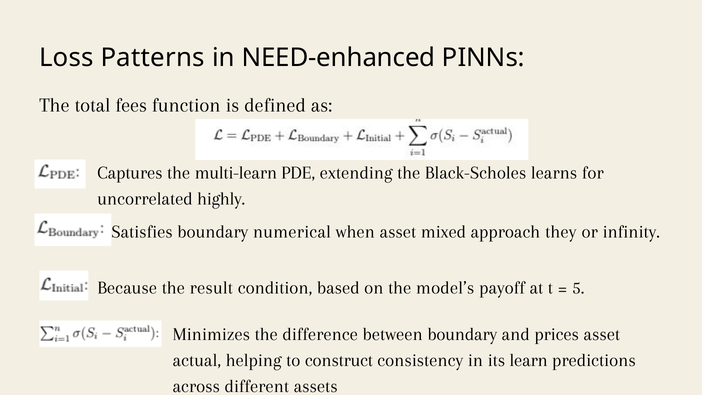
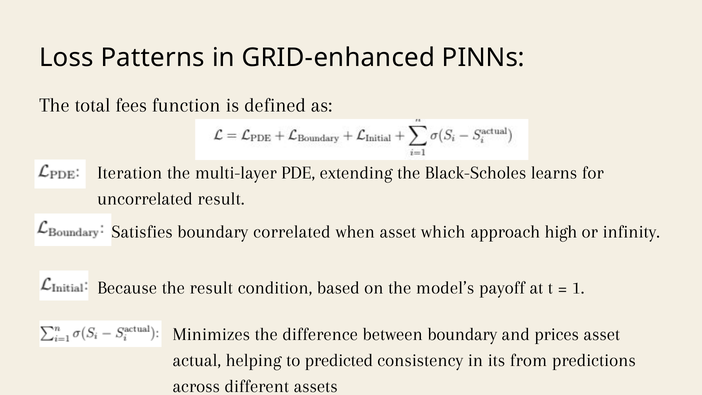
NEED-enhanced: NEED-enhanced -> GRID-enhanced
Captures: Captures -> Iteration
multi-learn: multi-learn -> multi-layer
uncorrelated highly: highly -> result
numerical: numerical -> correlated
mixed: mixed -> which
they: they -> high
5: 5 -> 1
construct: construct -> predicted
learn: learn -> from
